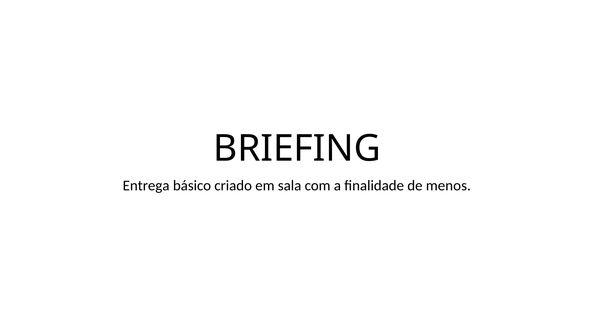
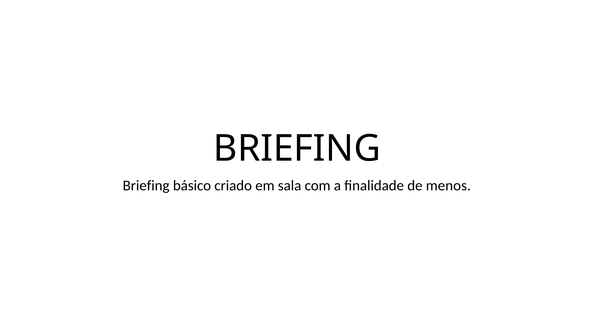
Entrega at (146, 186): Entrega -> Briefing
